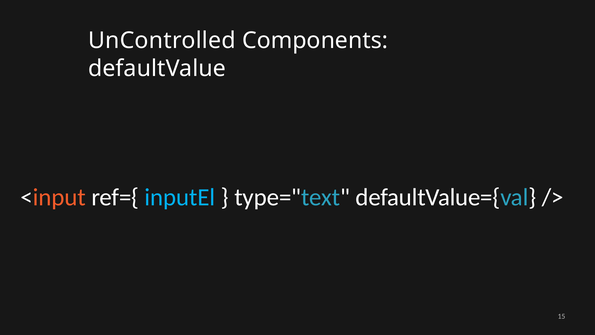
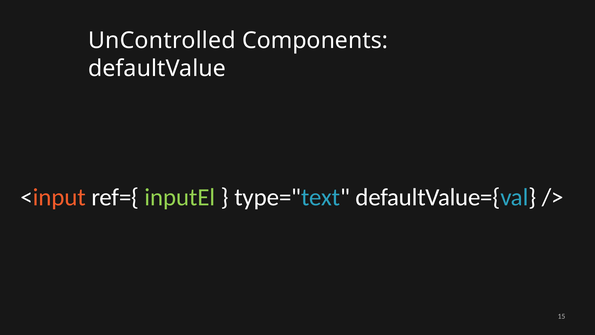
inputEl colour: light blue -> light green
